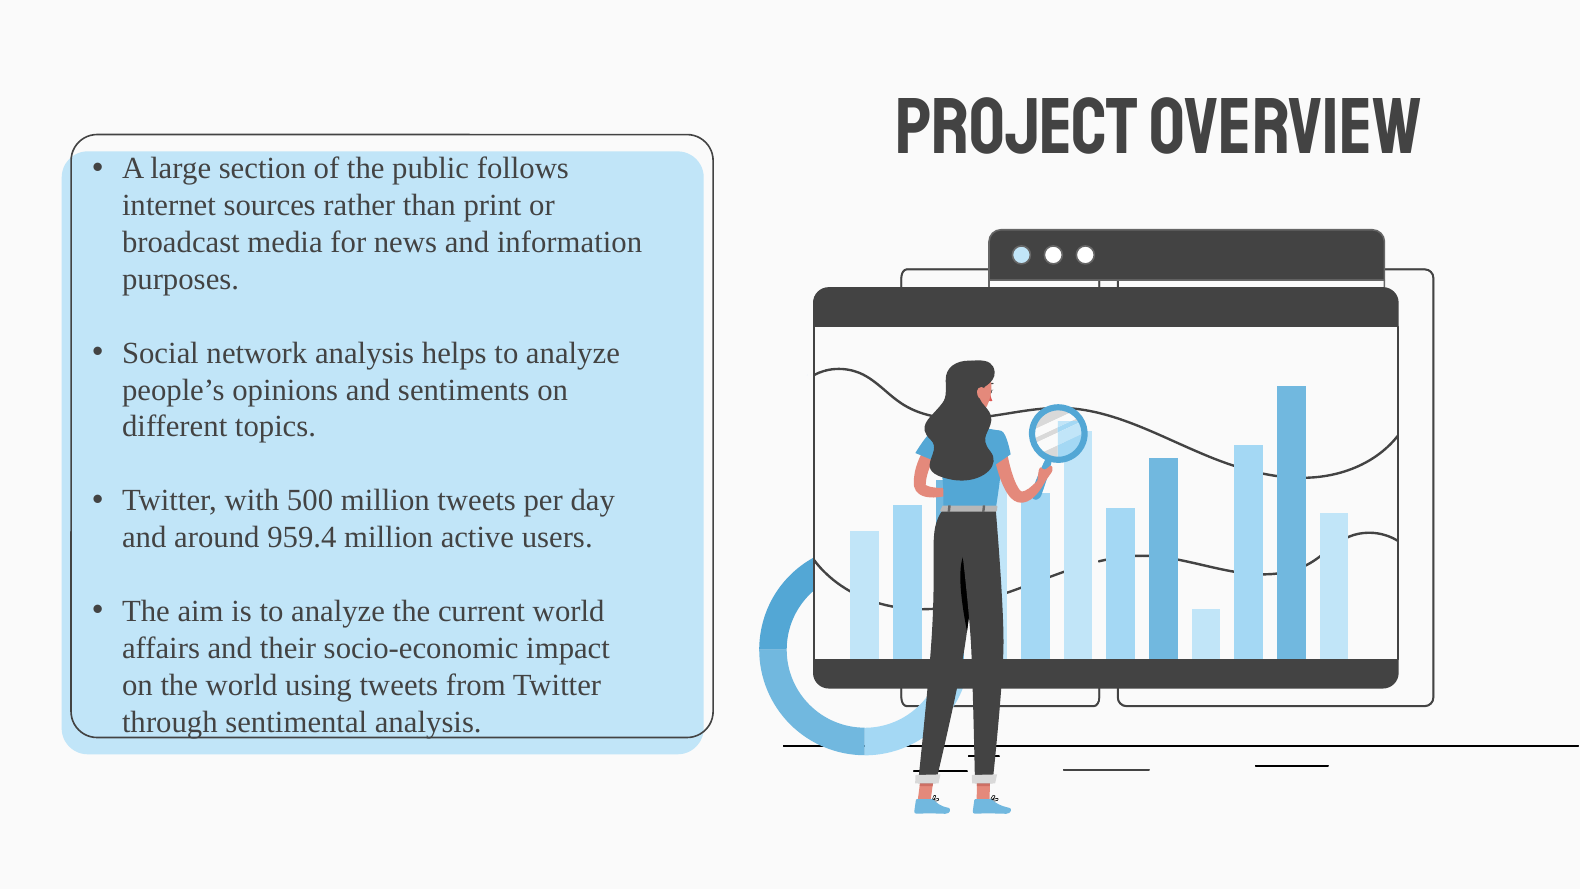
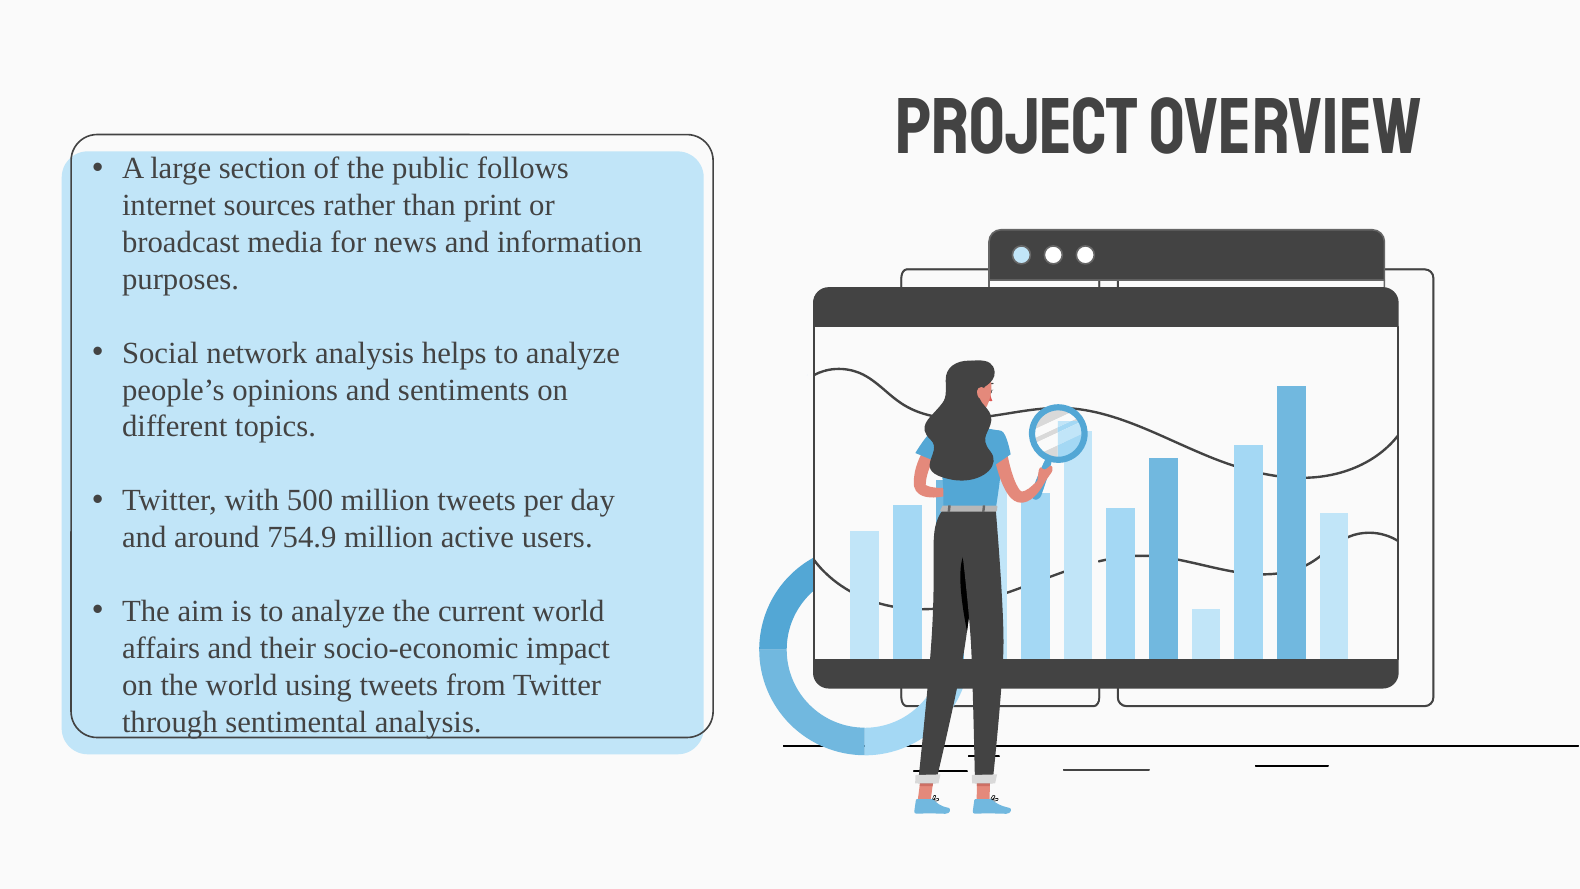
959.4: 959.4 -> 754.9
